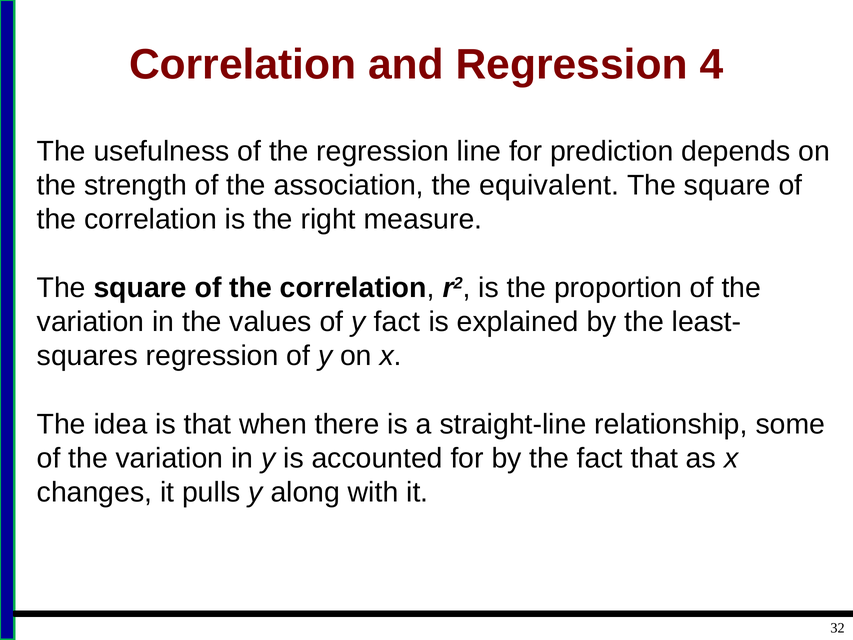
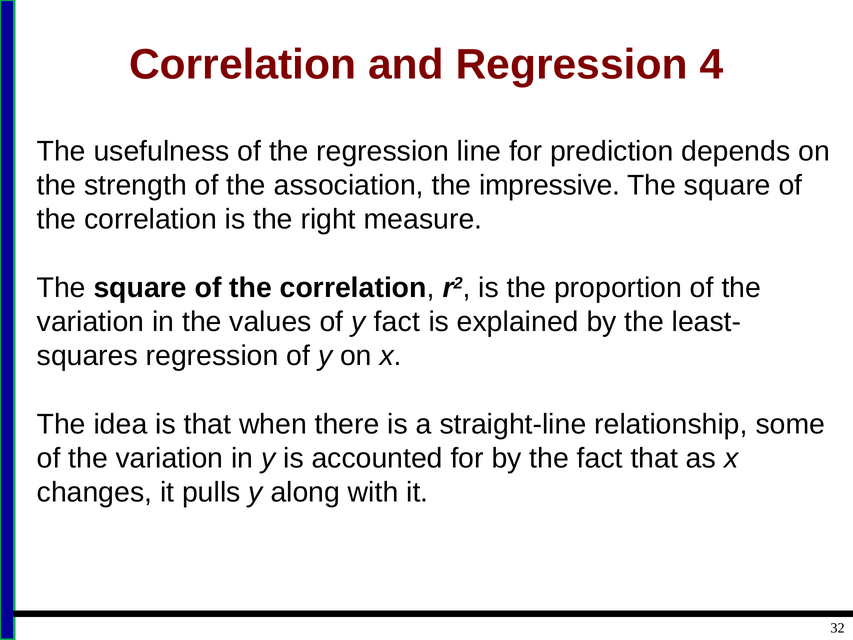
equivalent: equivalent -> impressive
